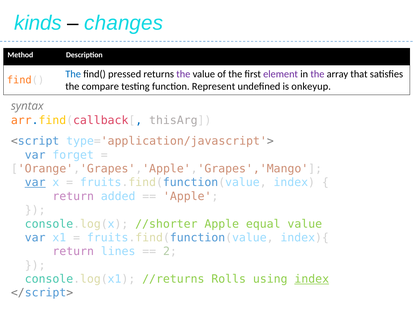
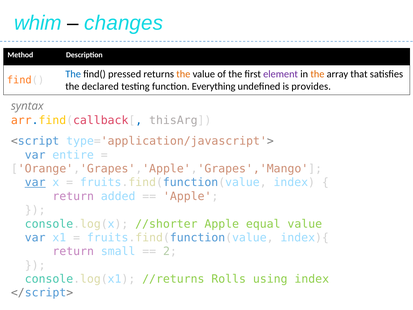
kinds: kinds -> whim
the at (183, 74) colour: purple -> orange
the at (317, 74) colour: purple -> orange
compare: compare -> declared
Represent: Represent -> Everything
onkeyup: onkeyup -> provides
forget: forget -> entire
lines: lines -> small
index at (312, 279) underline: present -> none
